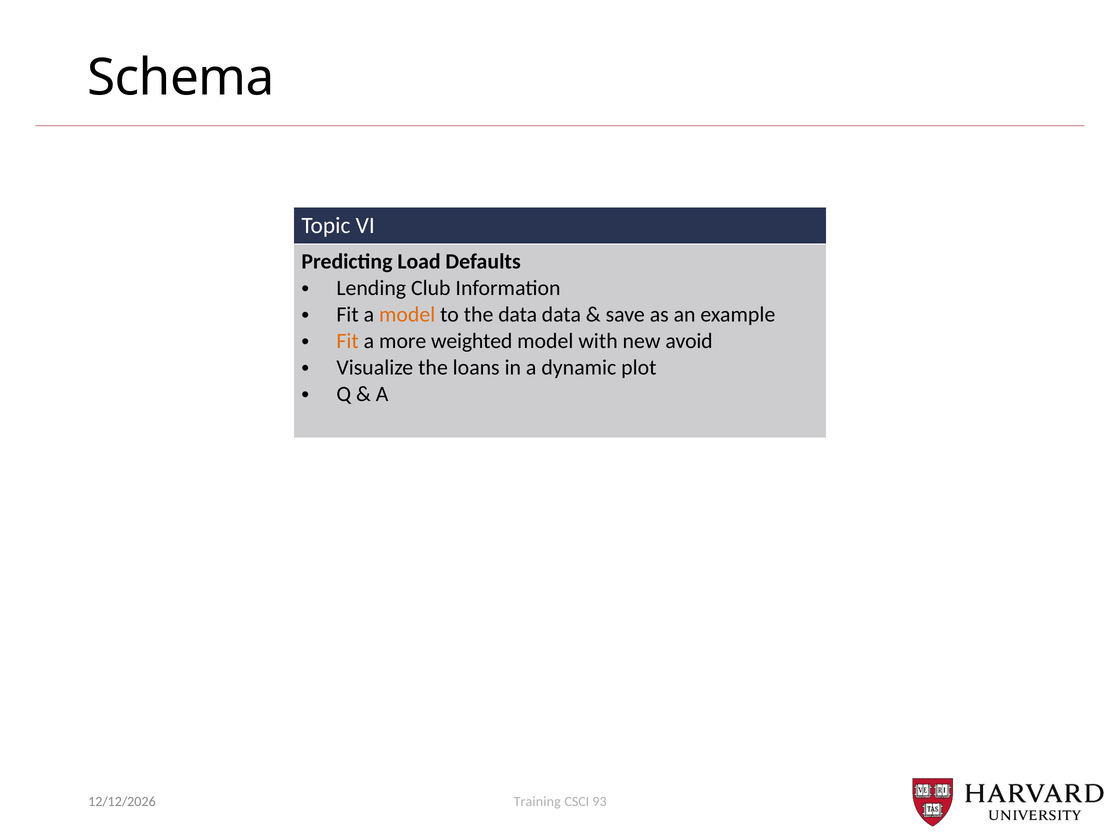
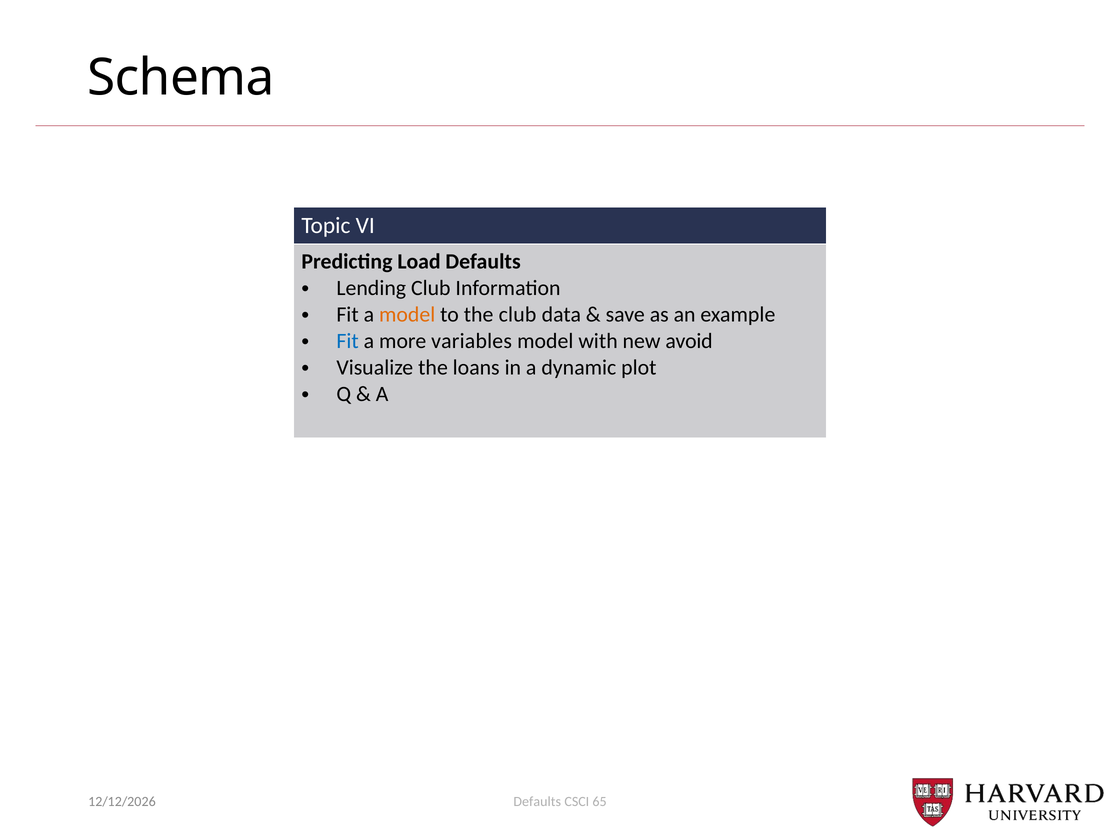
the data: data -> club
Fit at (348, 341) colour: orange -> blue
weighted: weighted -> variables
Training at (537, 802): Training -> Defaults
93: 93 -> 65
